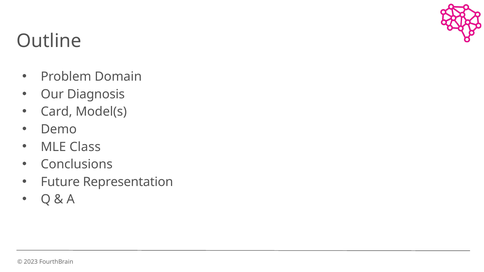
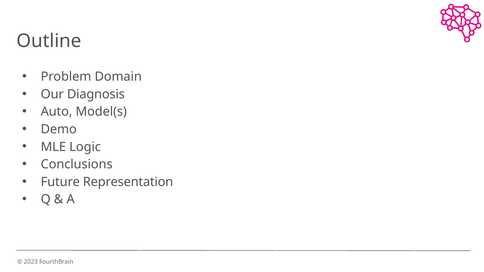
Card: Card -> Auto
Class: Class -> Logic
